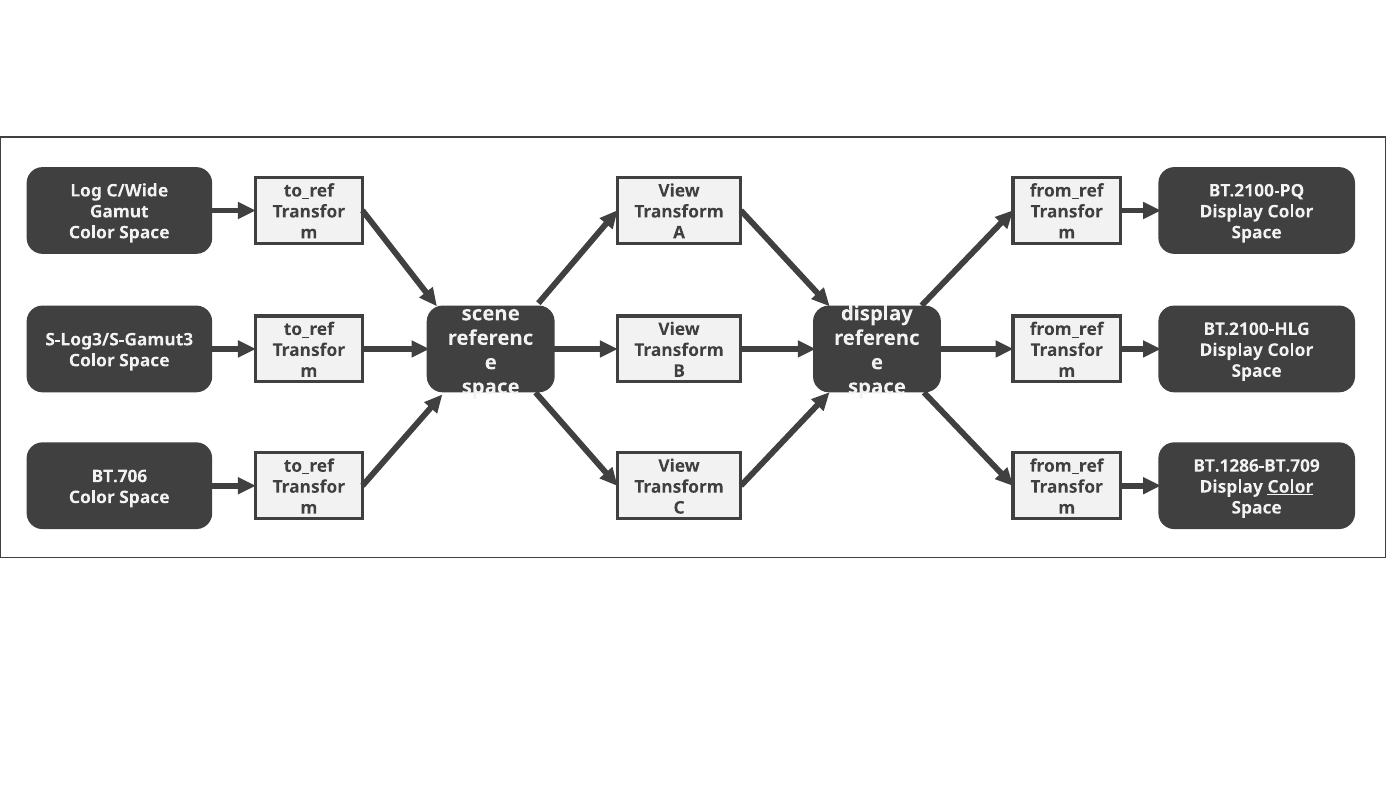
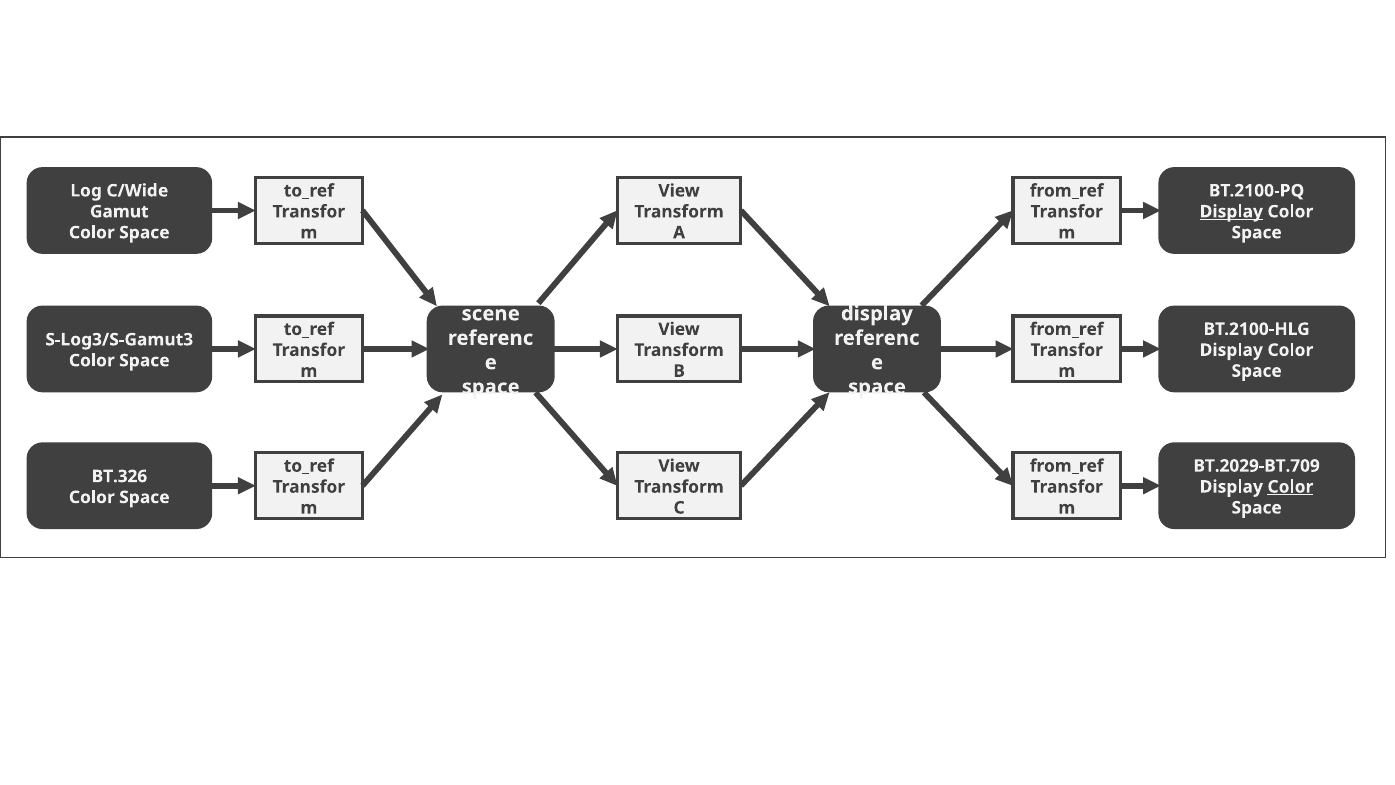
Display at (1231, 212) underline: none -> present
BT.1286-BT.709: BT.1286-BT.709 -> BT.2029-BT.709
BT.706: BT.706 -> BT.326
